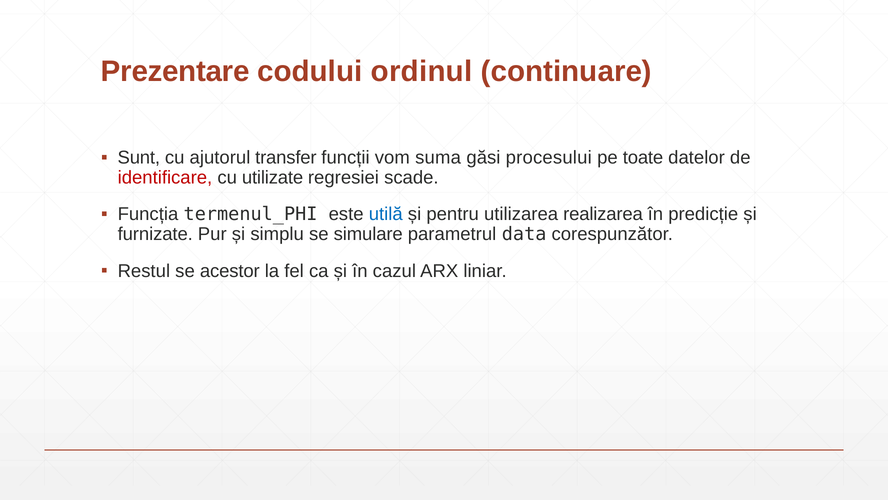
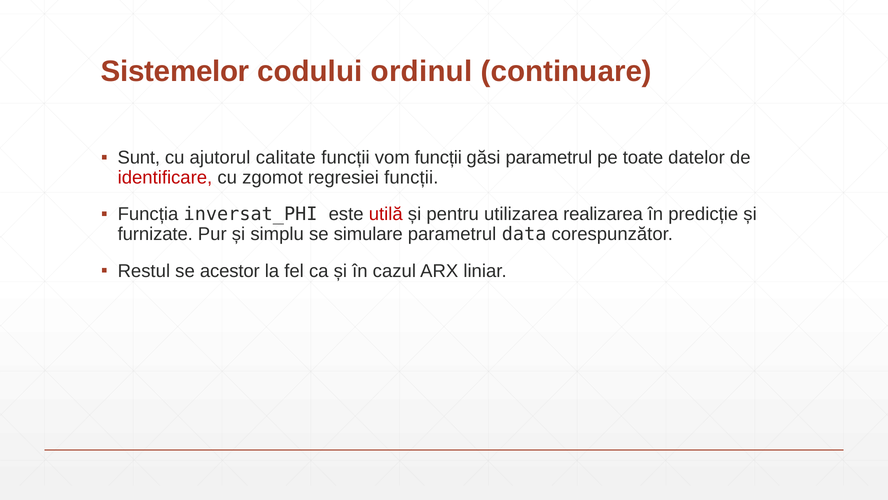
Prezentare: Prezentare -> Sistemelor
transfer: transfer -> calitate
vom suma: suma -> funcții
găsi procesului: procesului -> parametrul
utilizate: utilizate -> zgomot
regresiei scade: scade -> funcții
termenul_PHI: termenul_PHI -> inversat_PHI
utilă colour: blue -> red
